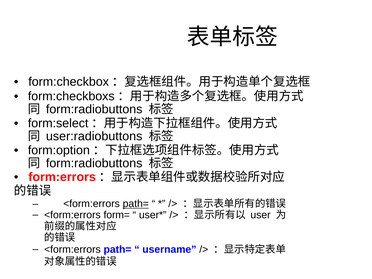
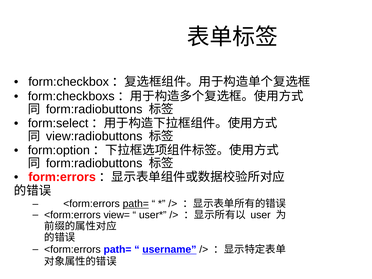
user:radiobuttons: user:radiobuttons -> view:radiobuttons
form=: form= -> view=
username underline: none -> present
